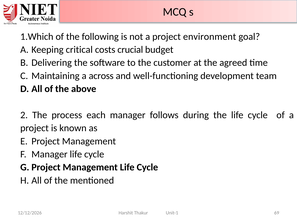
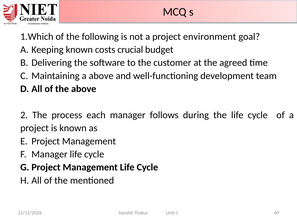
Keeping critical: critical -> known
a across: across -> above
